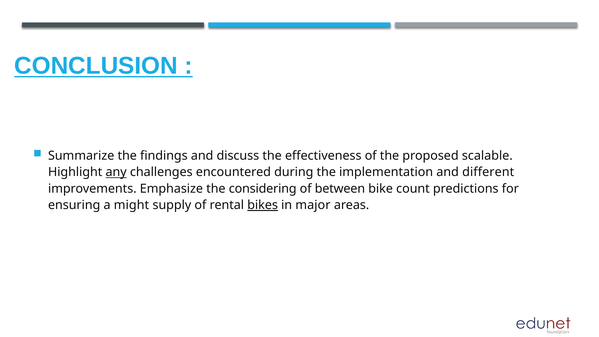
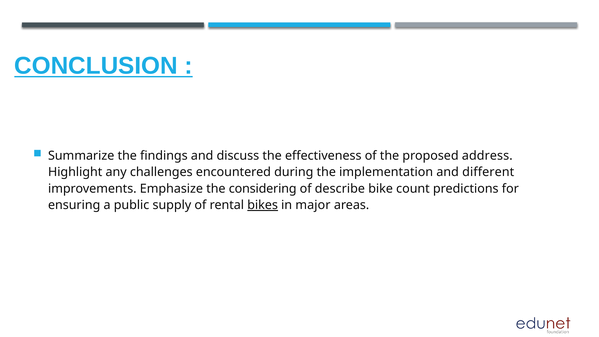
scalable: scalable -> address
any underline: present -> none
between: between -> describe
might: might -> public
